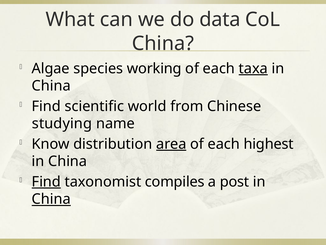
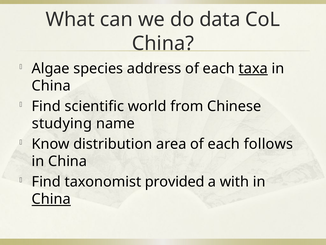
working: working -> address
area underline: present -> none
highest: highest -> follows
Find at (46, 181) underline: present -> none
compiles: compiles -> provided
post: post -> with
